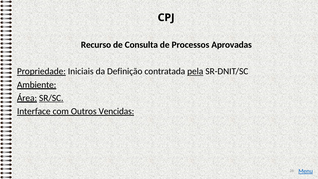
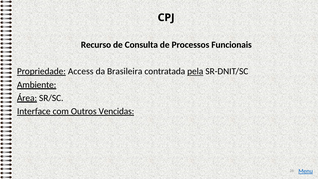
Aprovadas: Aprovadas -> Funcionais
Iniciais: Iniciais -> Access
Definição: Definição -> Brasileira
SR/SC underline: present -> none
